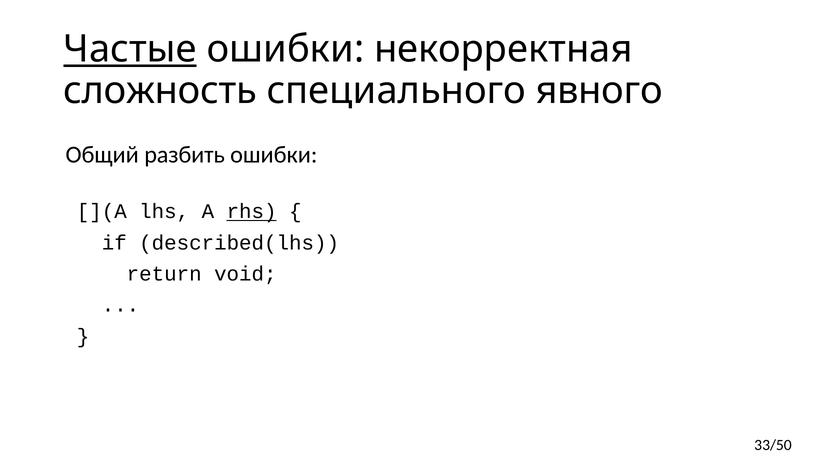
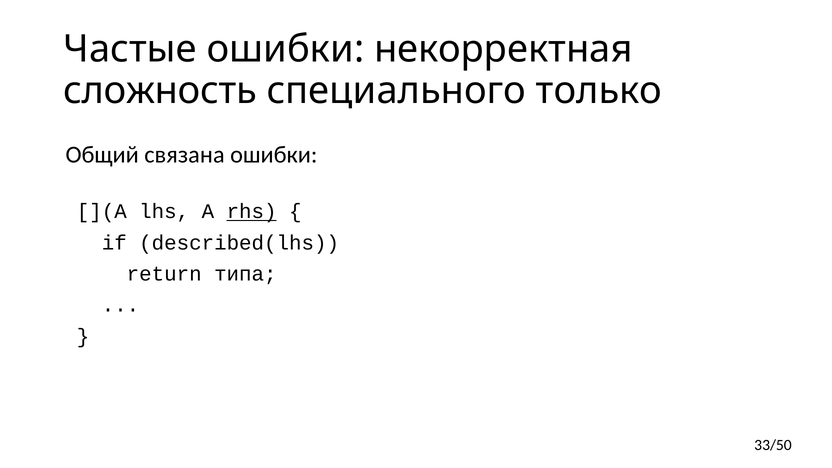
Частые underline: present -> none
явного: явного -> только
разбить: разбить -> связана
void: void -> типа
